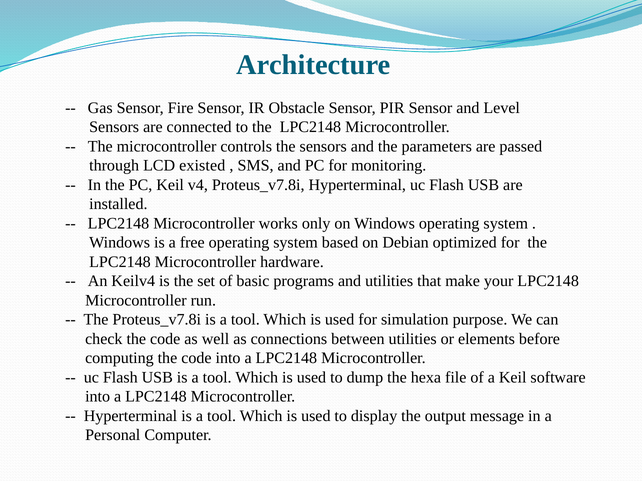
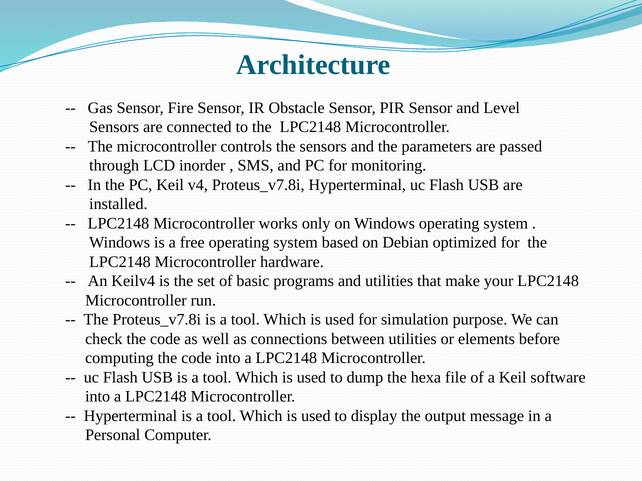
existed: existed -> inorder
